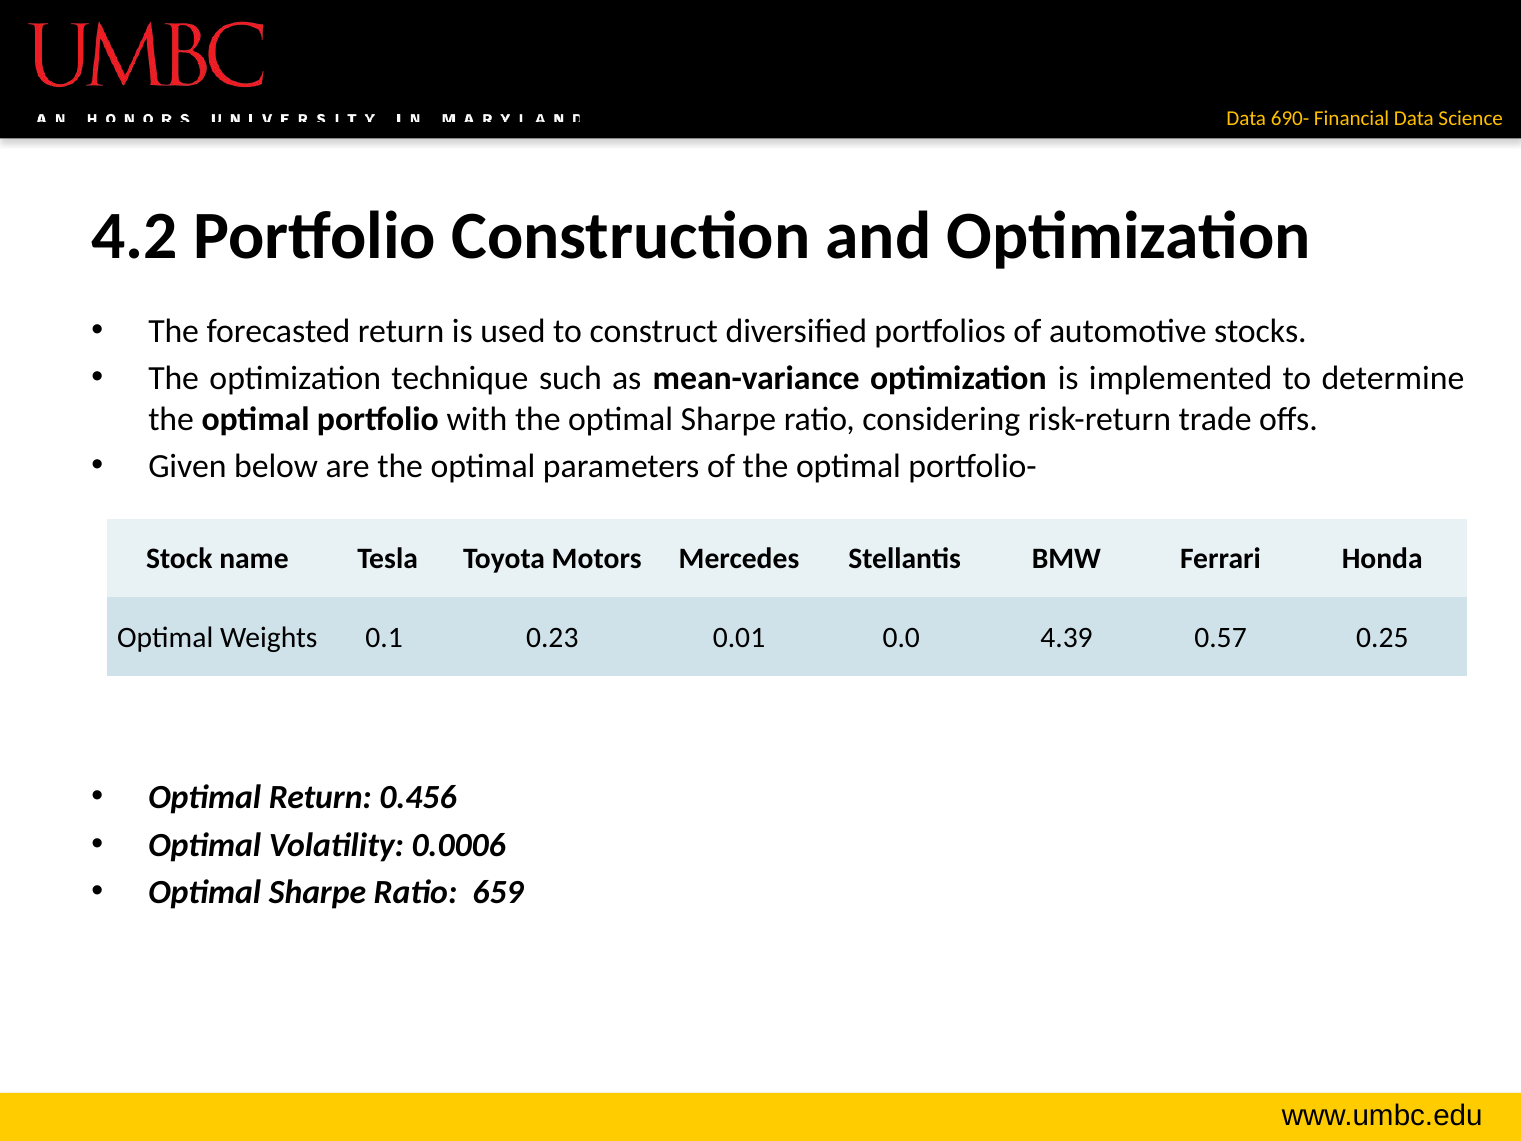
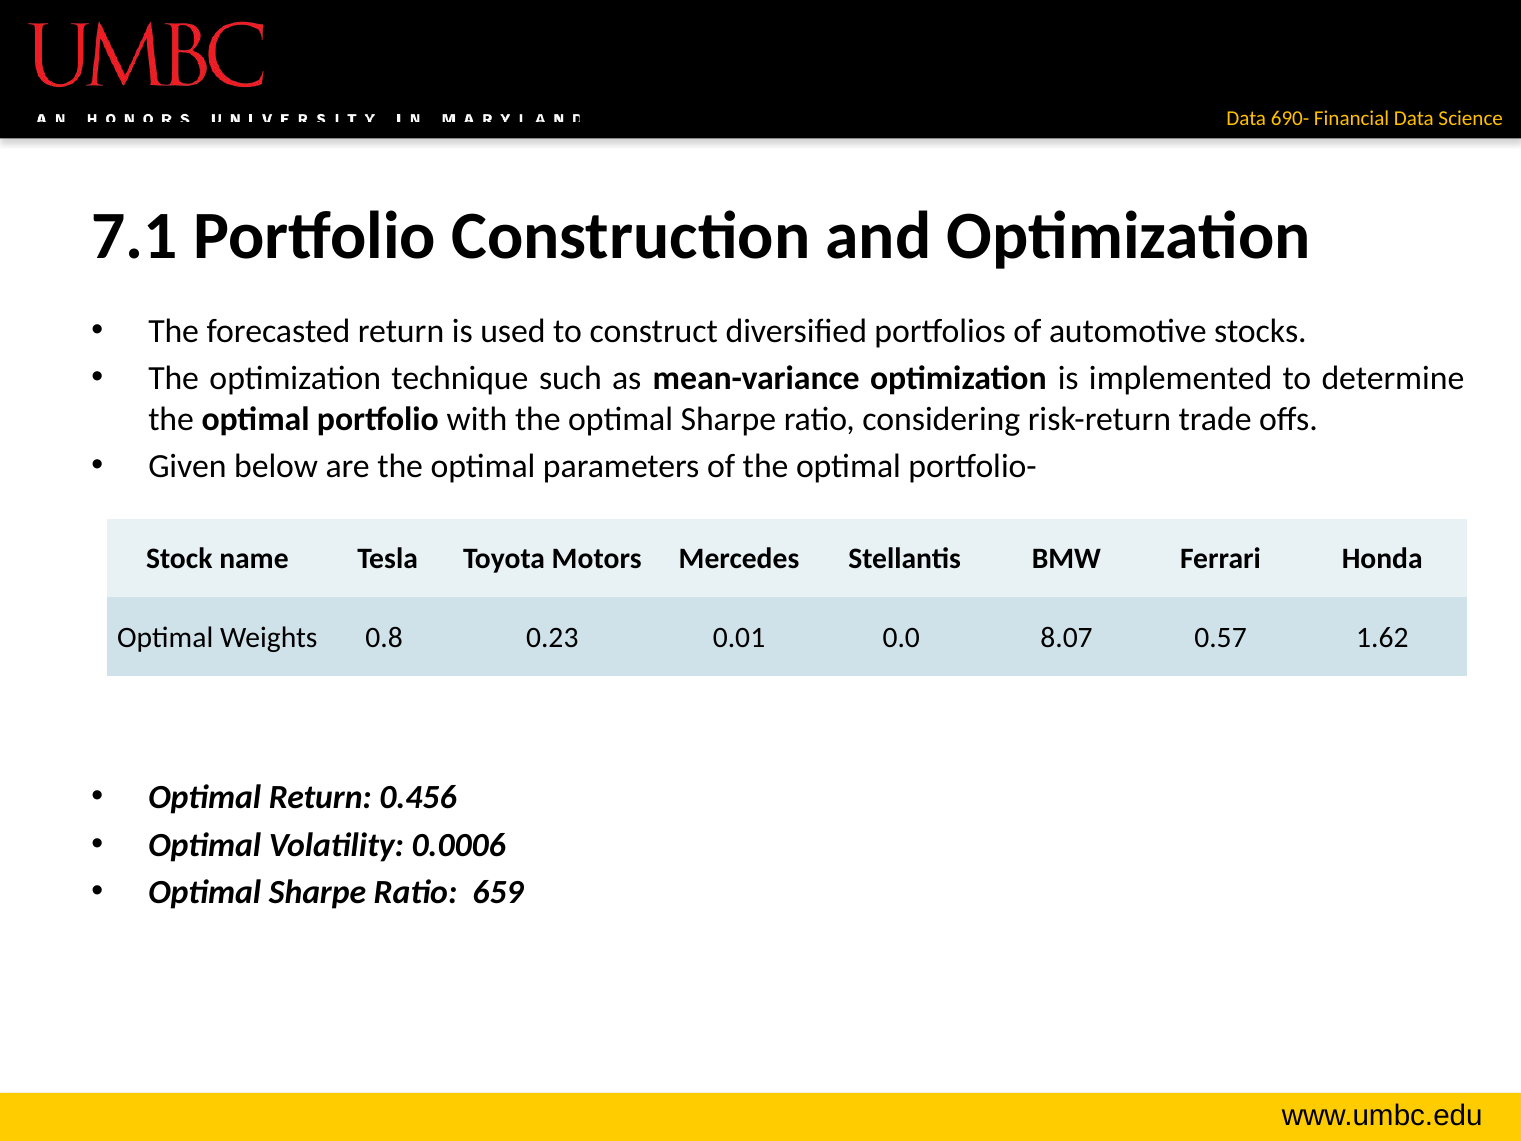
4.2: 4.2 -> 7.1
0.1: 0.1 -> 0.8
4.39: 4.39 -> 8.07
0.25: 0.25 -> 1.62
